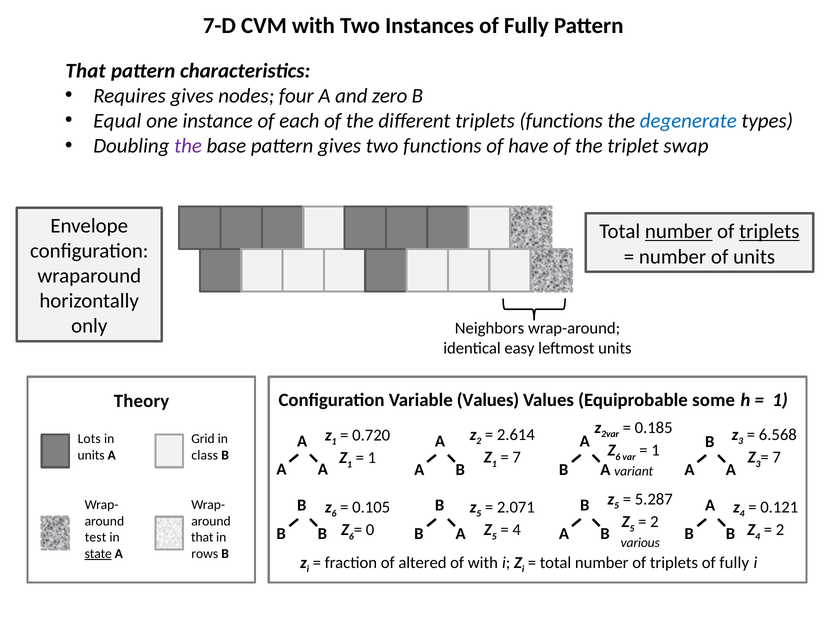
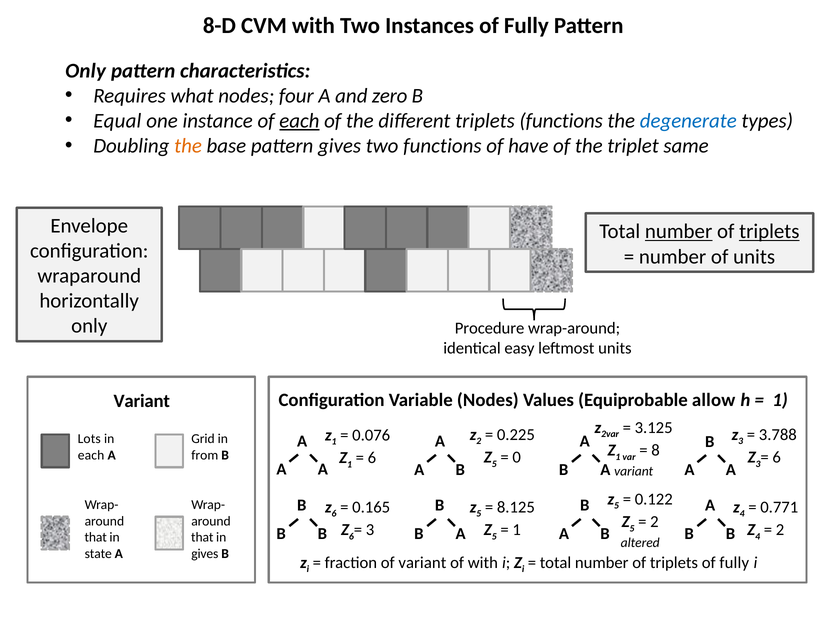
7-D: 7-D -> 8-D
That at (86, 71): That -> Only
Requires gives: gives -> what
each at (299, 121) underline: none -> present
the at (188, 146) colour: purple -> orange
swap: swap -> same
Neighbors: Neighbors -> Procedure
Variable Values: Values -> Nodes
some: some -> allow
Theory at (142, 401): Theory -> Variant
0.185: 0.185 -> 3.125
2.614: 2.614 -> 0.225
6.568: 6.568 -> 3.788
0.720: 0.720 -> 0.076
6 at (618, 457): 6 -> 1
1 at (656, 450): 1 -> 8
units at (91, 455): units -> each
class: class -> from
1 at (494, 464): 1 -> 5
7 at (517, 457): 7 -> 0
7 at (777, 457): 7 -> 6
1 at (372, 458): 1 -> 6
5.287: 5.287 -> 0.122
0.105: 0.105 -> 0.165
2.071: 2.071 -> 8.125
0.121: 0.121 -> 0.771
0 at (370, 530): 0 -> 3
4 at (517, 530): 4 -> 1
test at (96, 537): test -> that
various: various -> altered
state underline: present -> none
rows at (205, 554): rows -> gives
of altered: altered -> variant
